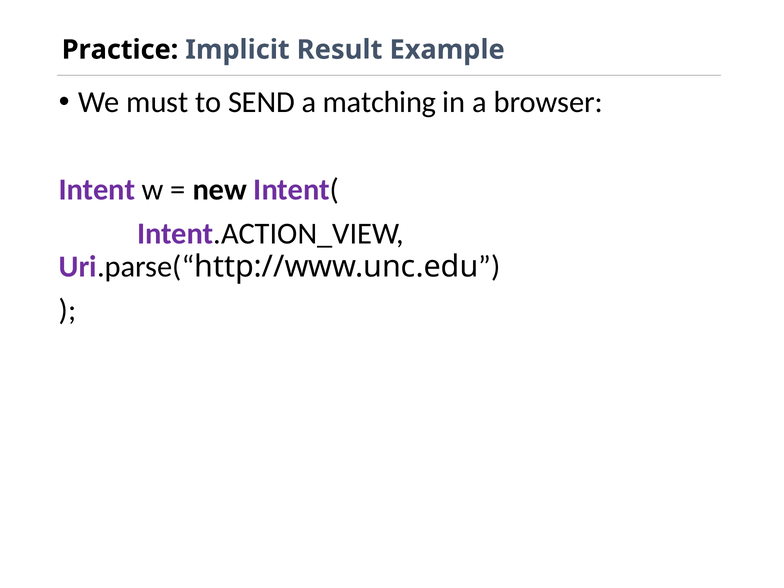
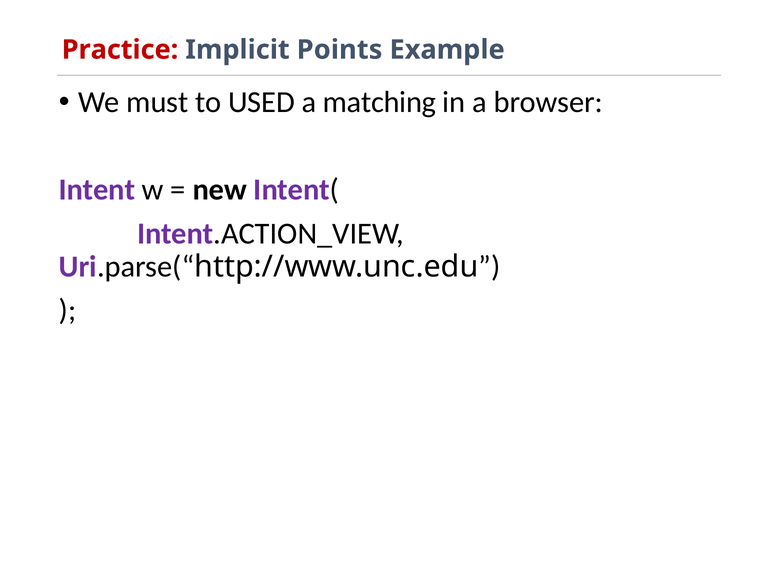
Practice colour: black -> red
Result: Result -> Points
SEND: SEND -> USED
